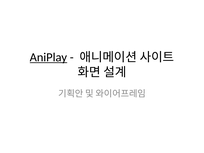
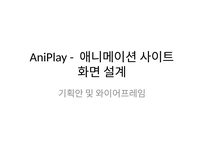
AniPlay underline: present -> none
